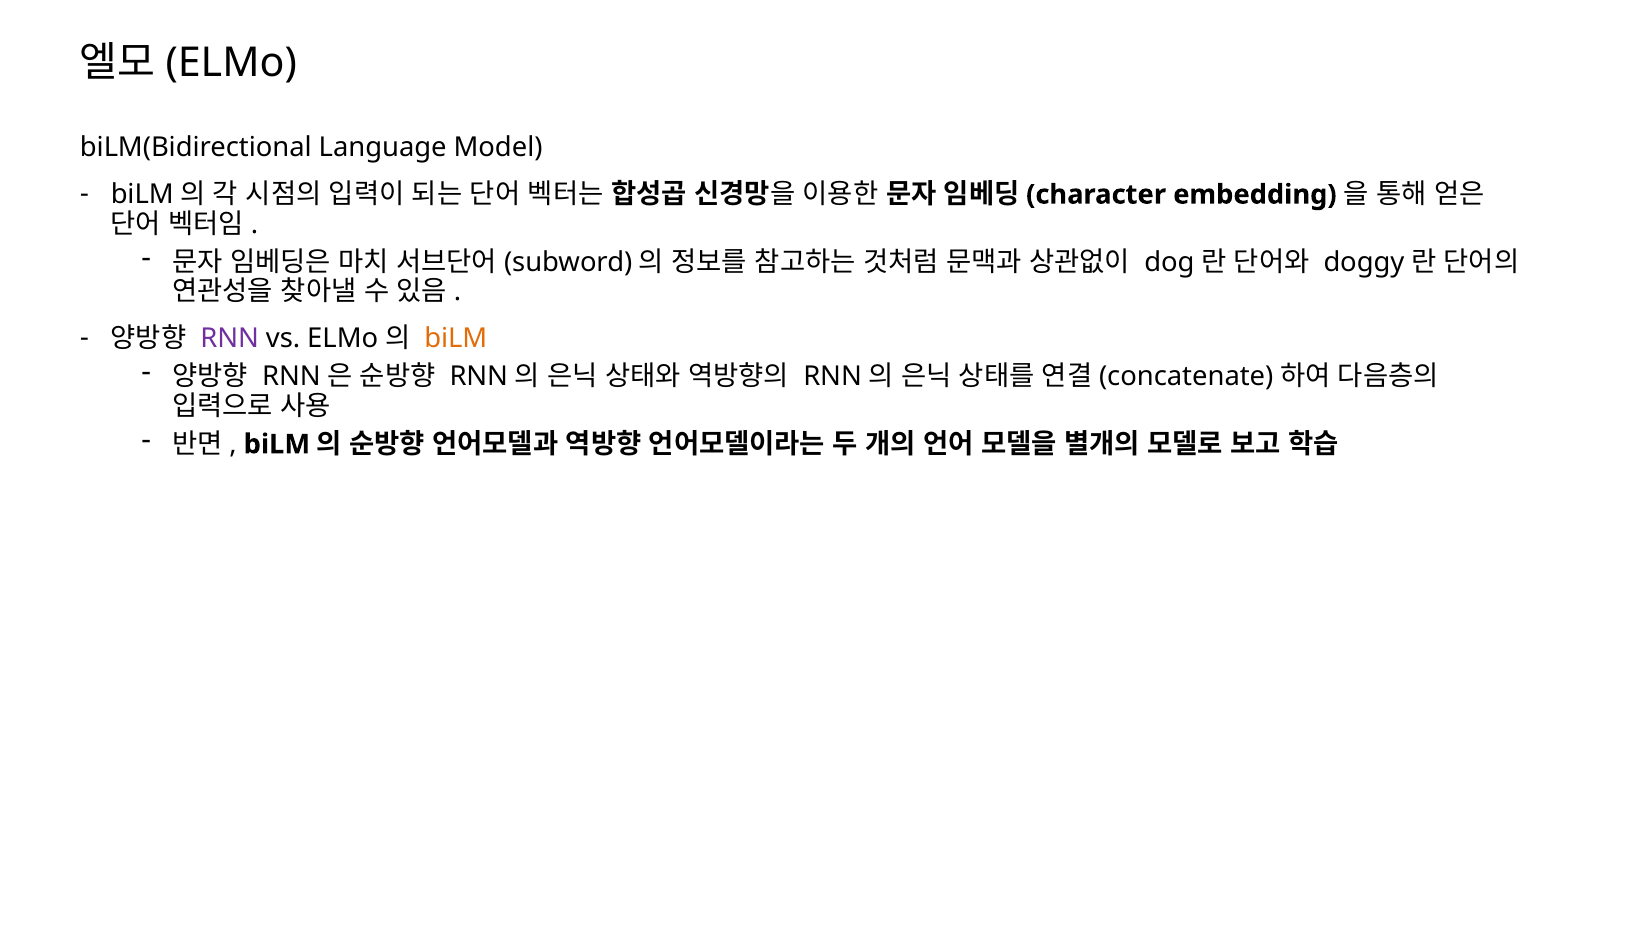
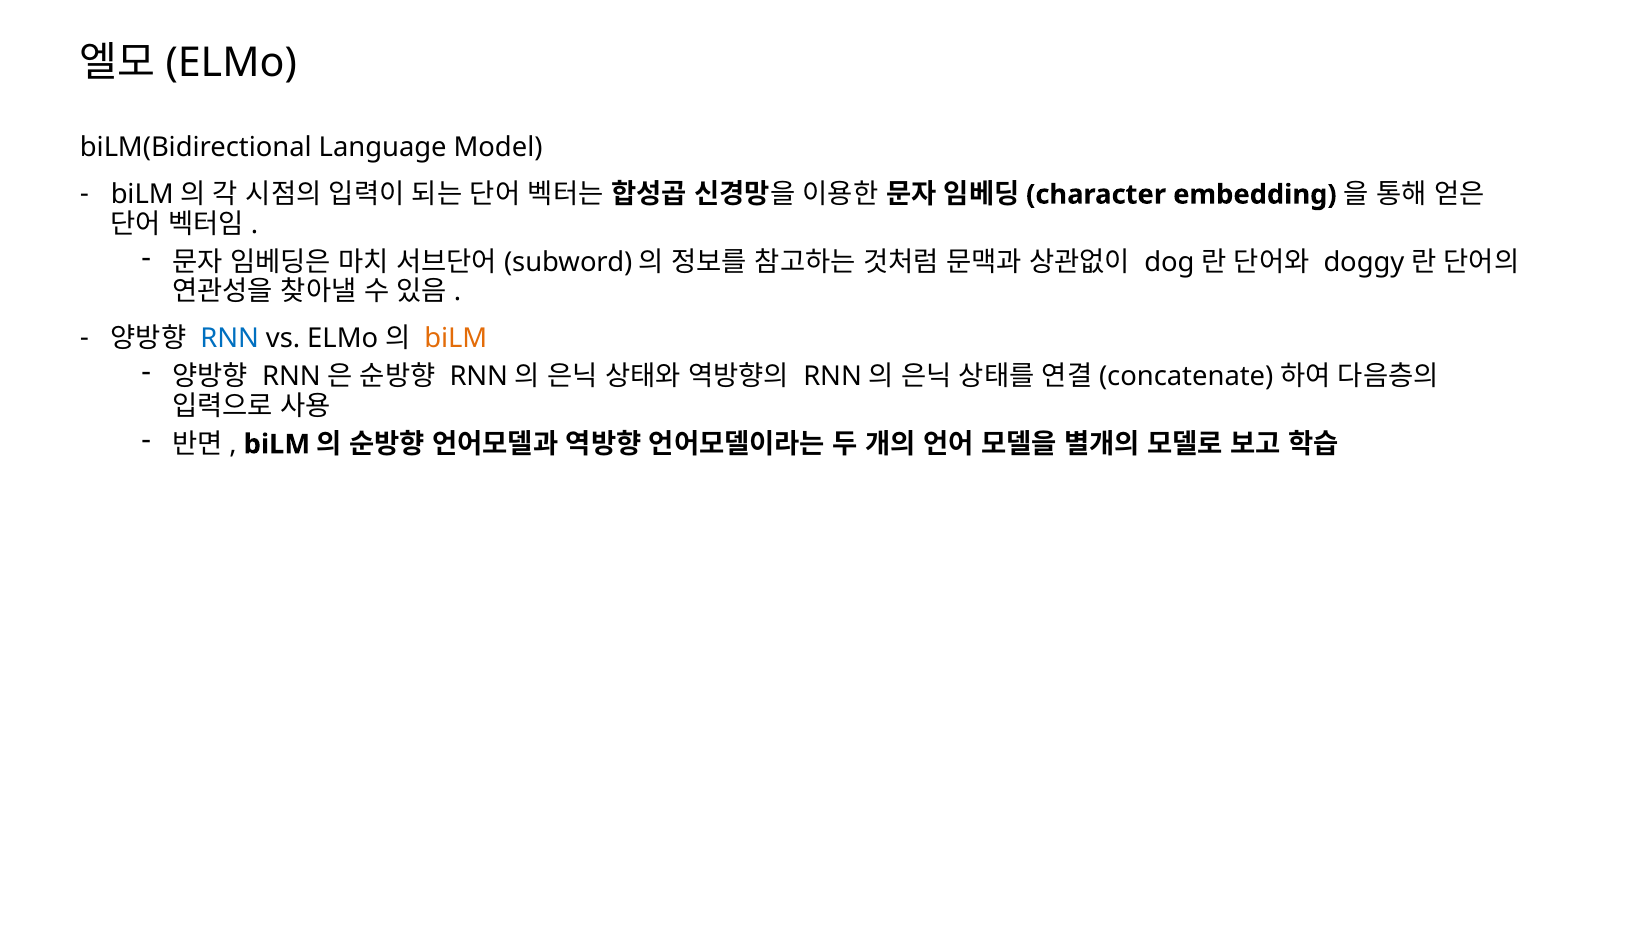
RNN colour: purple -> blue
